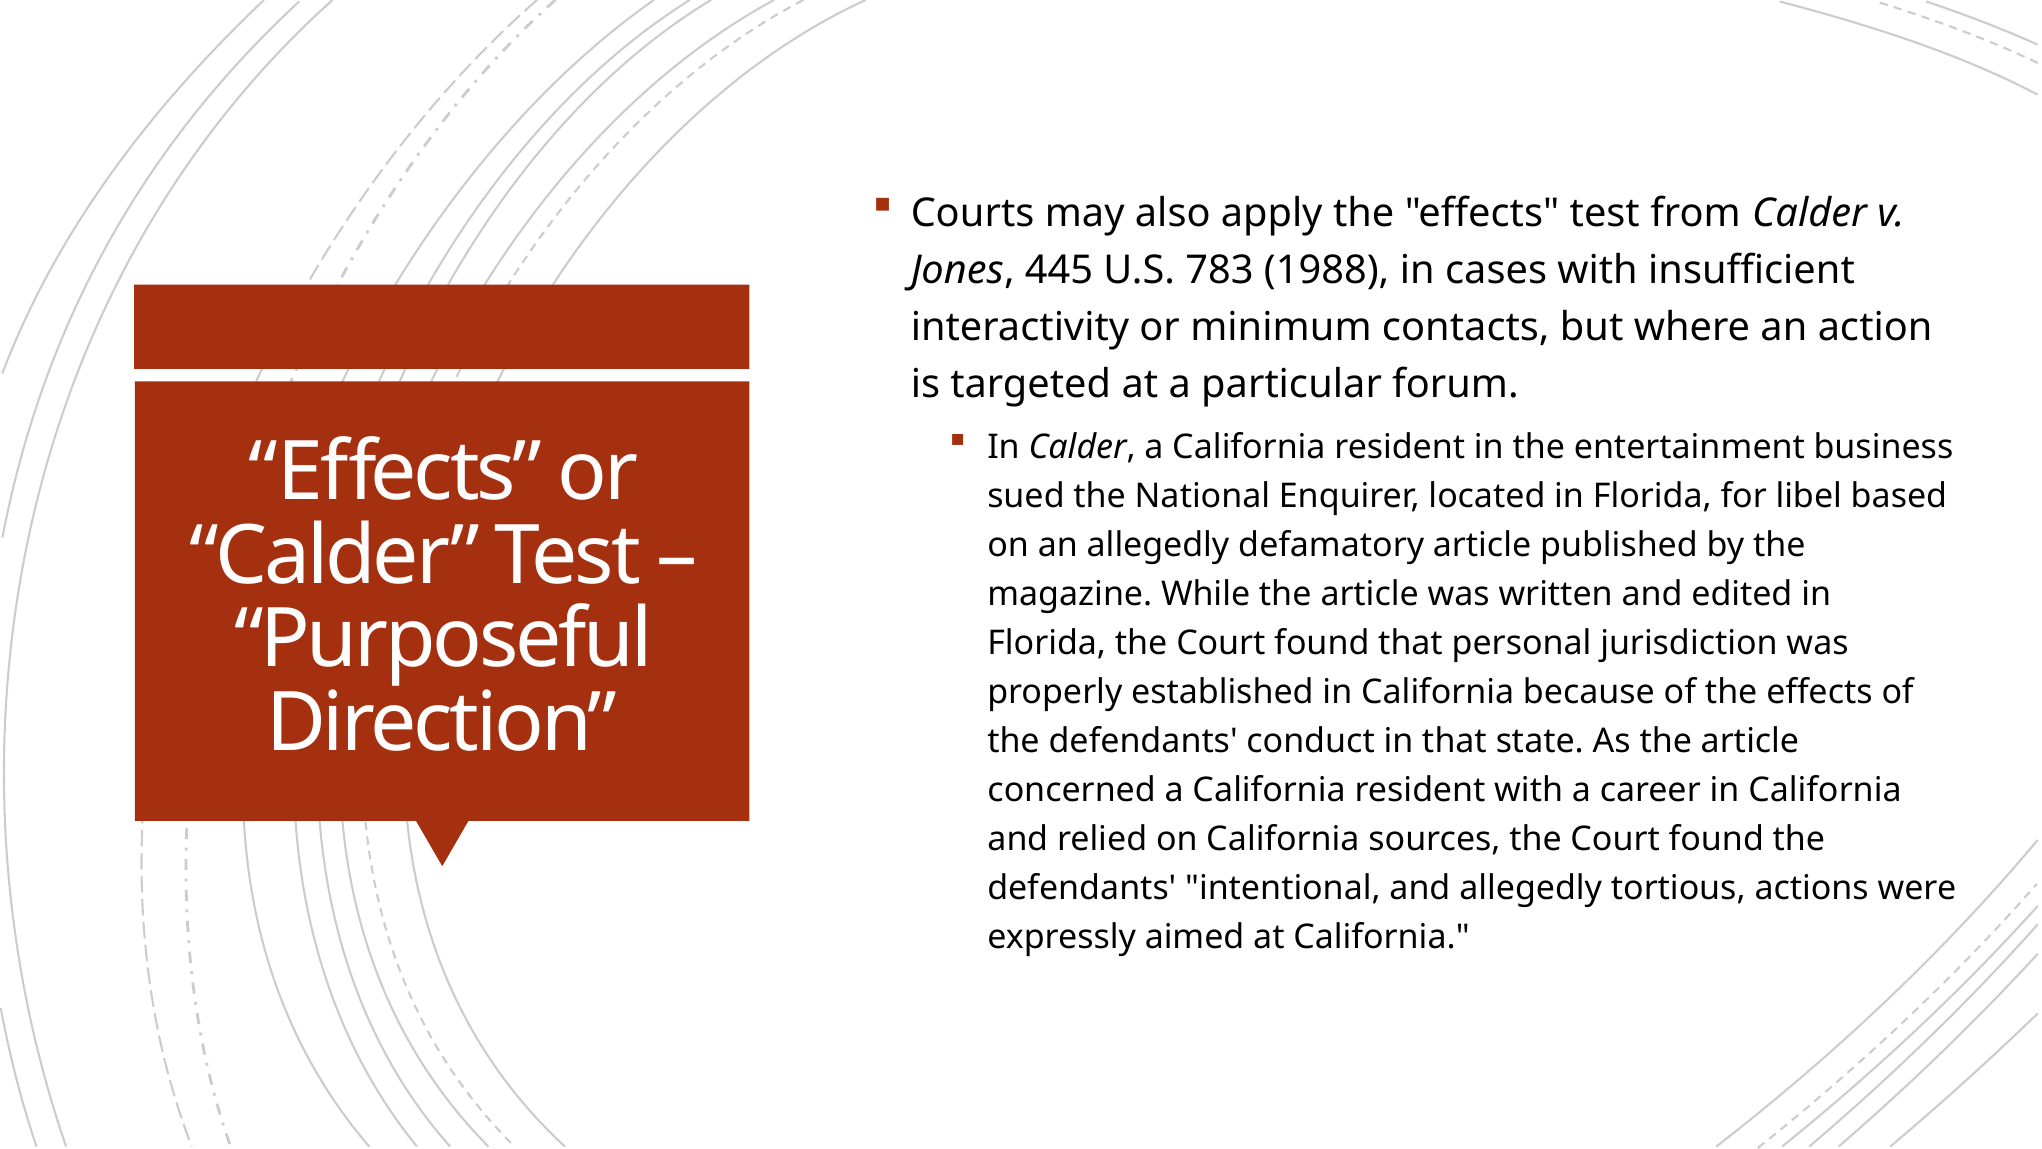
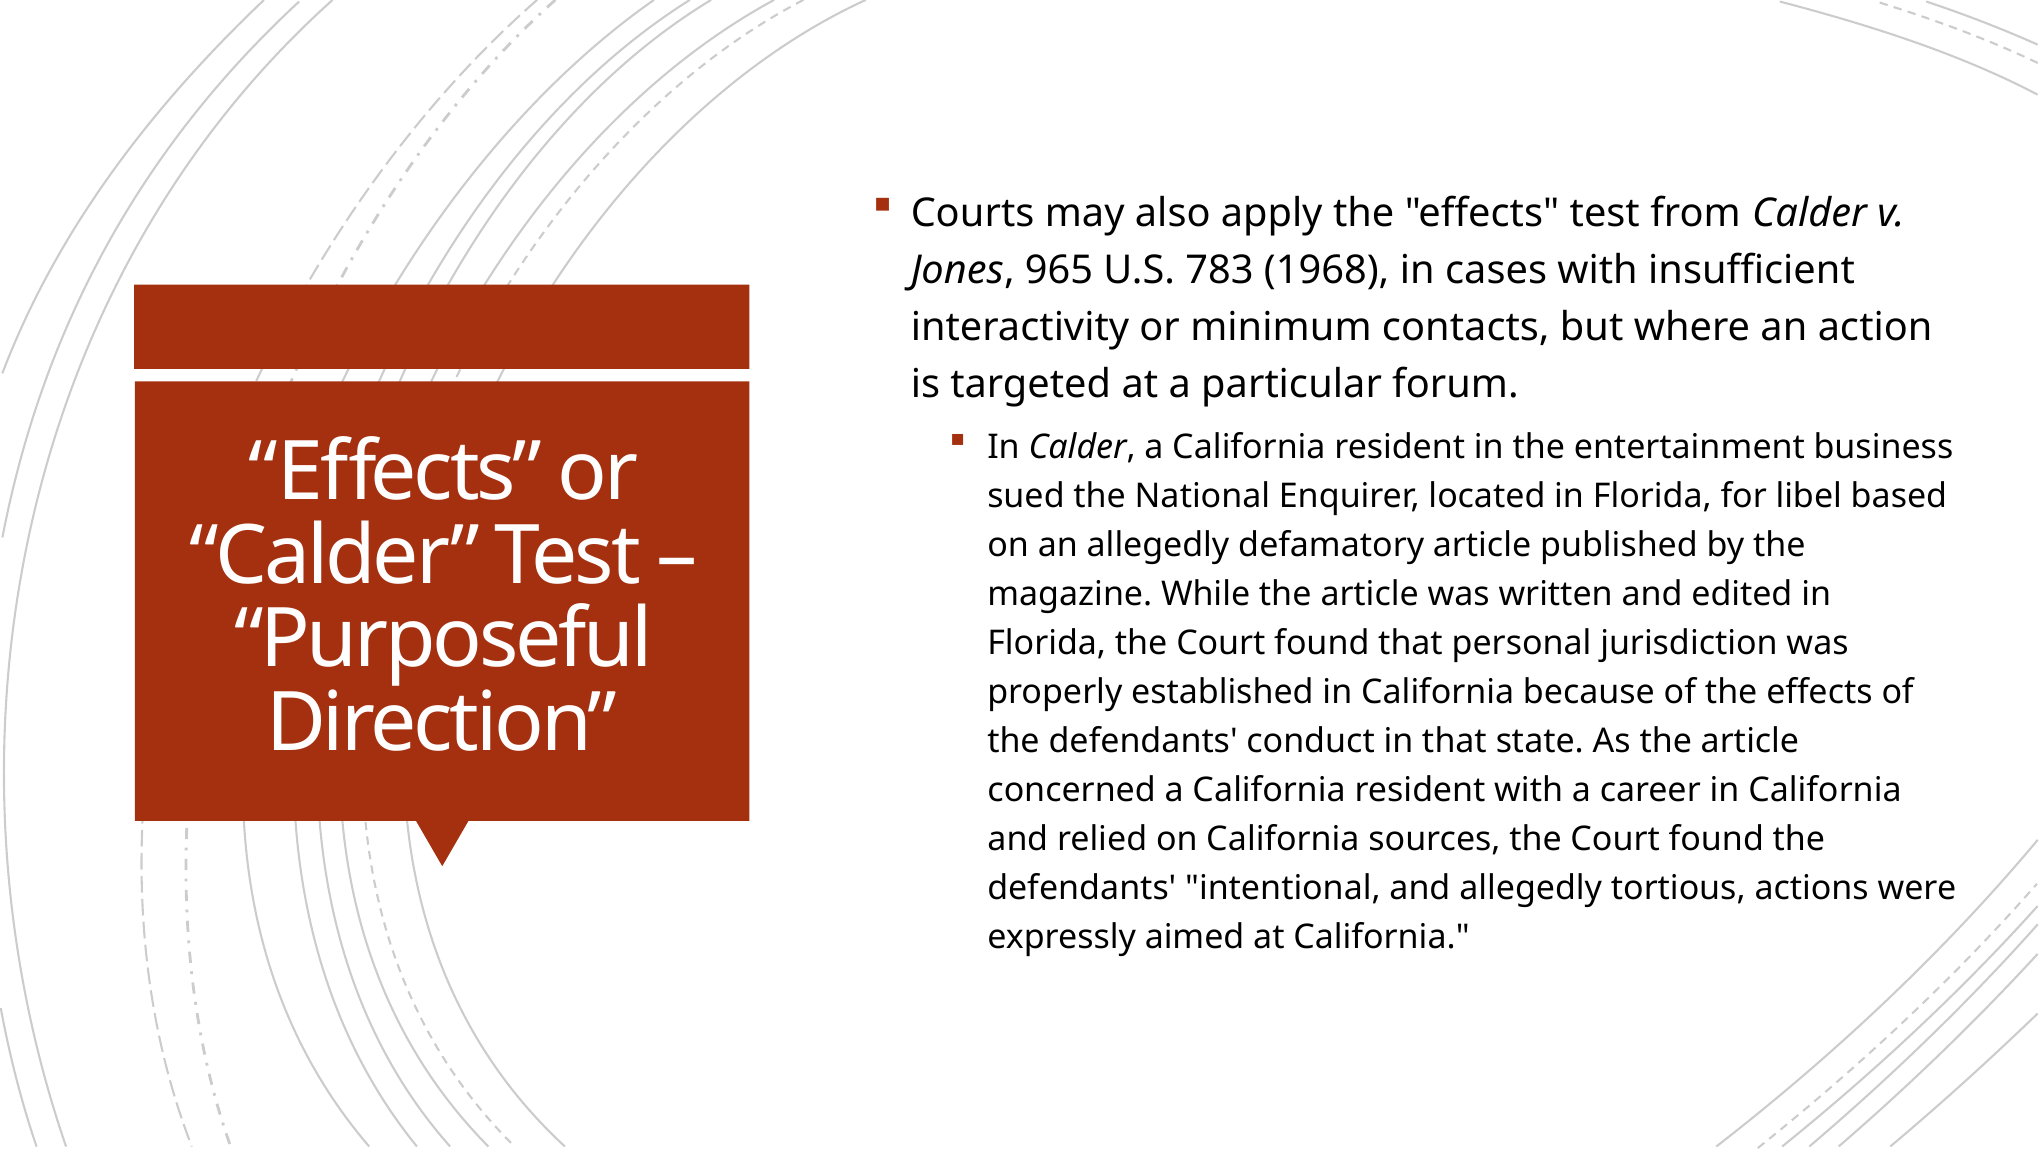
445: 445 -> 965
1988: 1988 -> 1968
